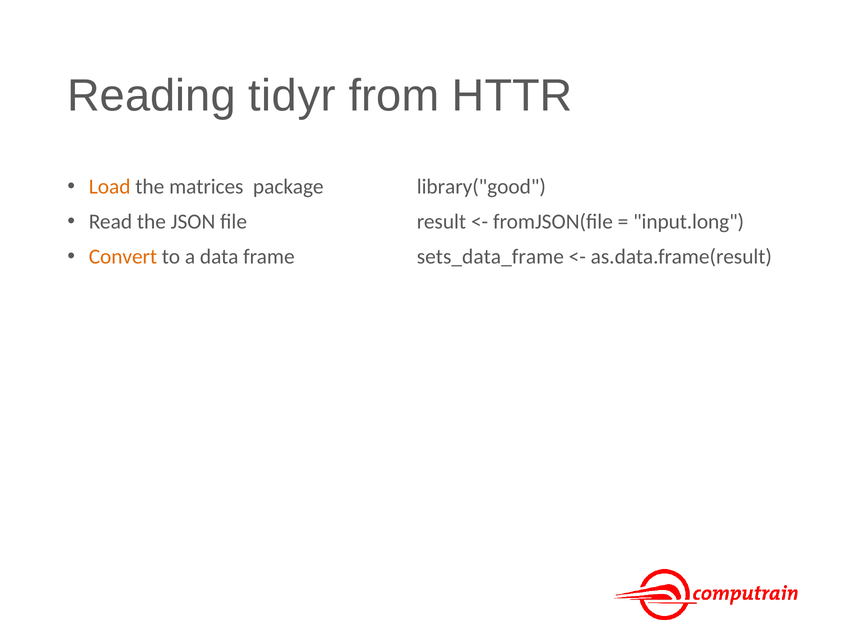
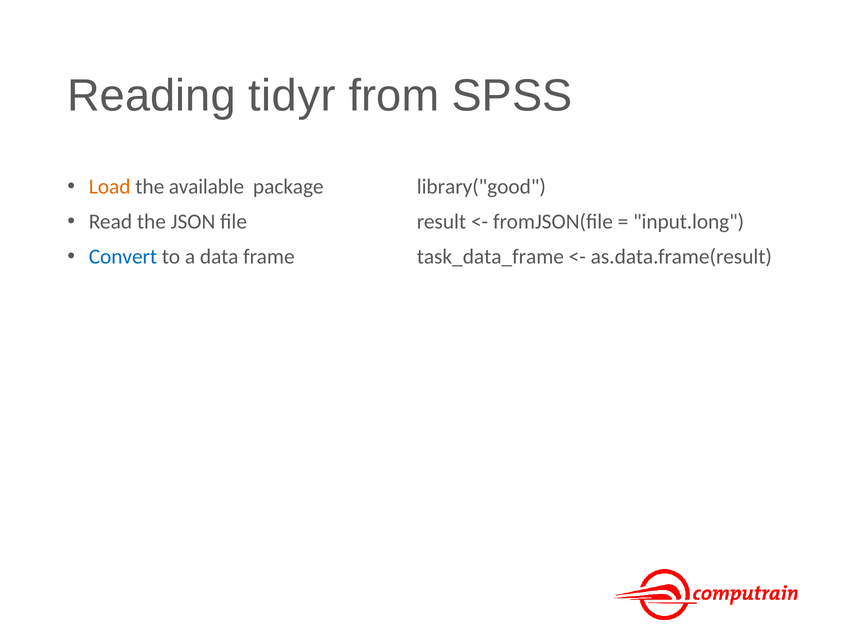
HTTR: HTTR -> SPSS
matrices: matrices -> available
Convert colour: orange -> blue
sets_data_frame: sets_data_frame -> task_data_frame
